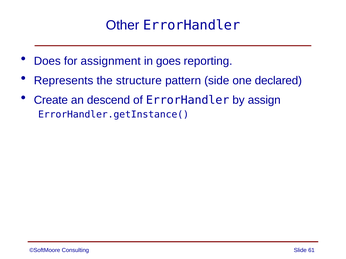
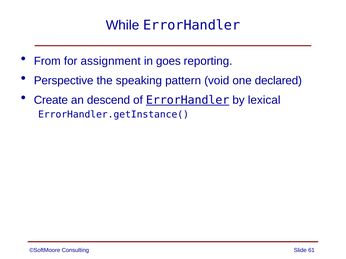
Other: Other -> While
Does: Does -> From
Represents: Represents -> Perspective
structure: structure -> speaking
side: side -> void
ErrorHandler at (188, 100) underline: none -> present
assign: assign -> lexical
